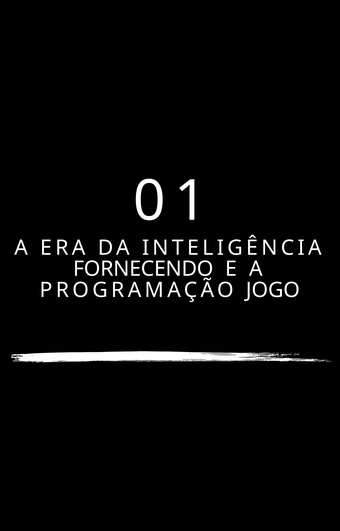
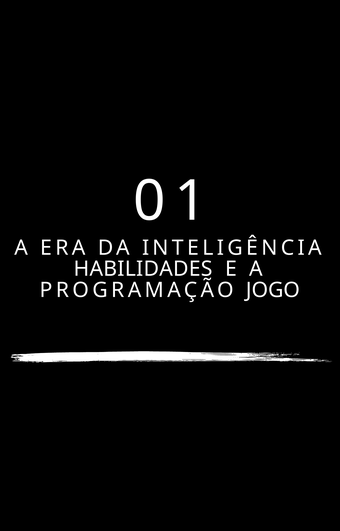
FORNECENDO: FORNECENDO -> HABILIDADES
